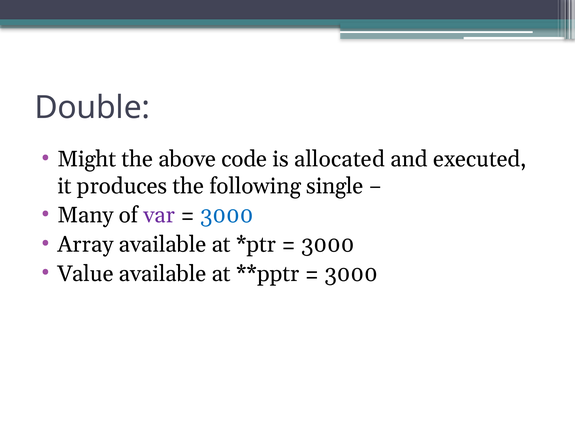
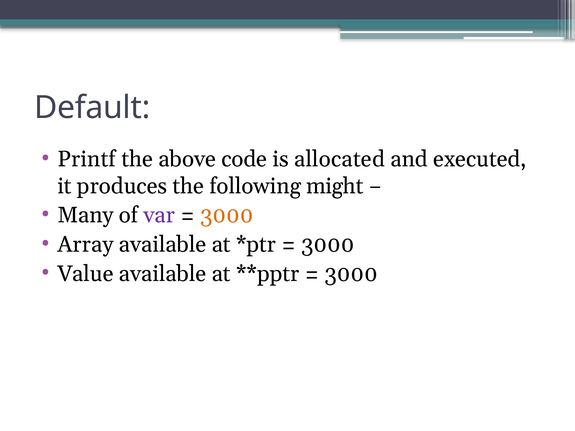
Double: Double -> Default
Might: Might -> Printf
single: single -> might
3000 at (227, 215) colour: blue -> orange
